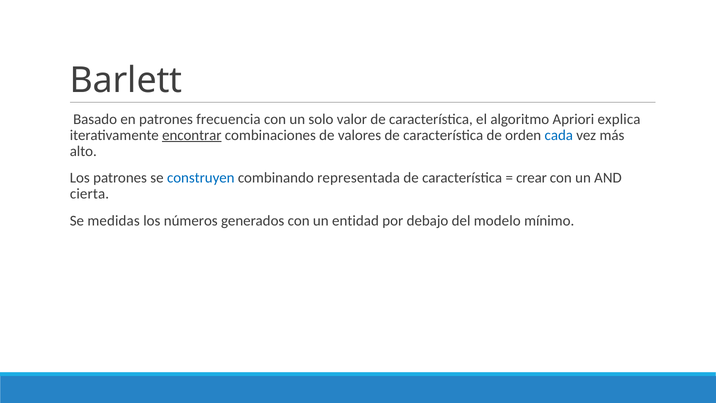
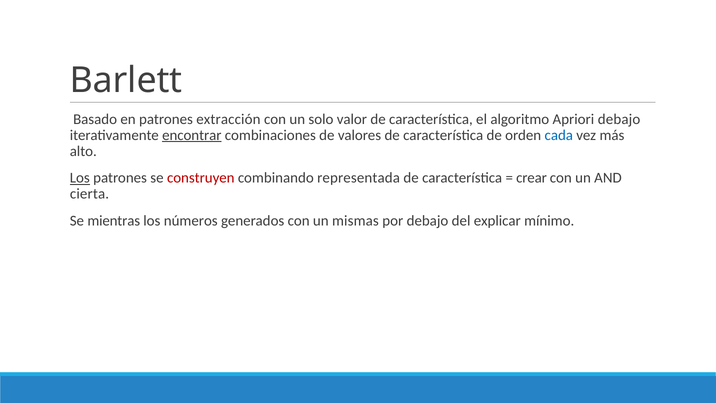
frecuencia: frecuencia -> extracción
Apriori explica: explica -> debajo
Los at (80, 178) underline: none -> present
construyen colour: blue -> red
medidas: medidas -> mientras
entidad: entidad -> mismas
modelo: modelo -> explicar
